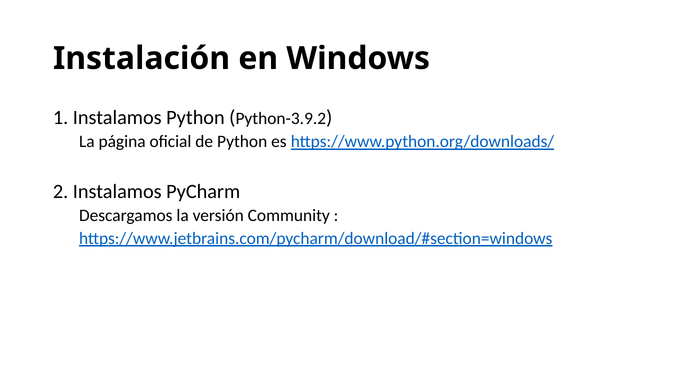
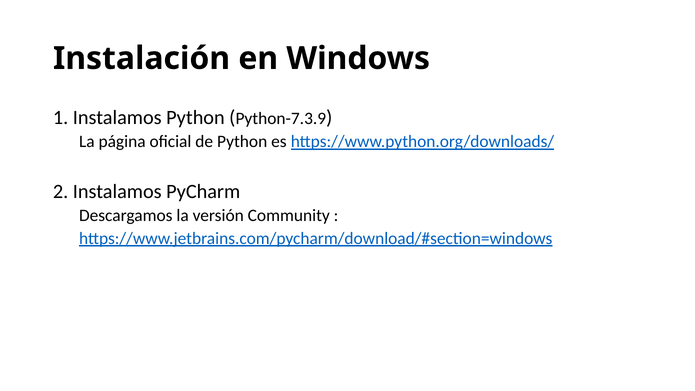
Python-3.9.2: Python-3.9.2 -> Python-7.3.9
